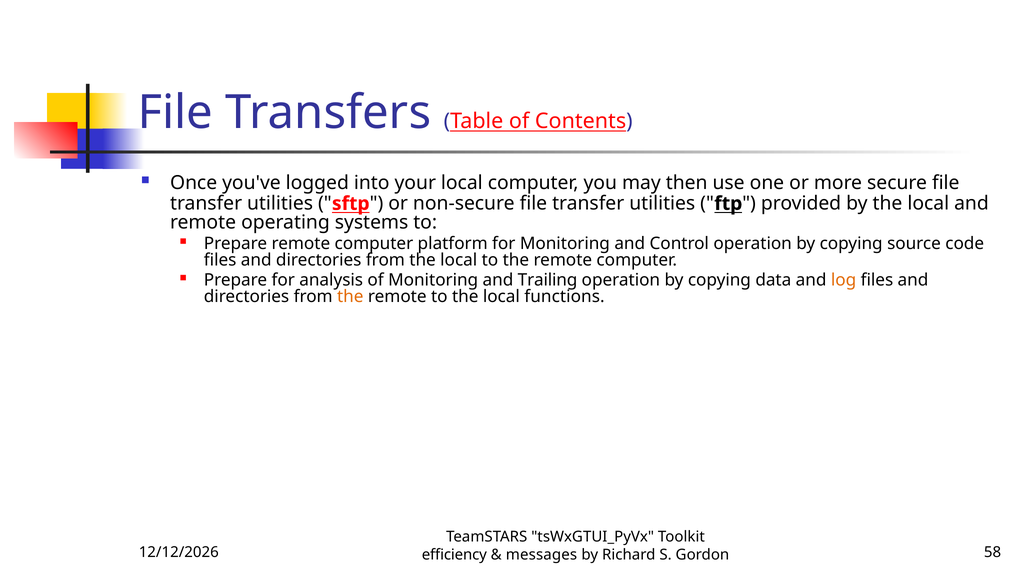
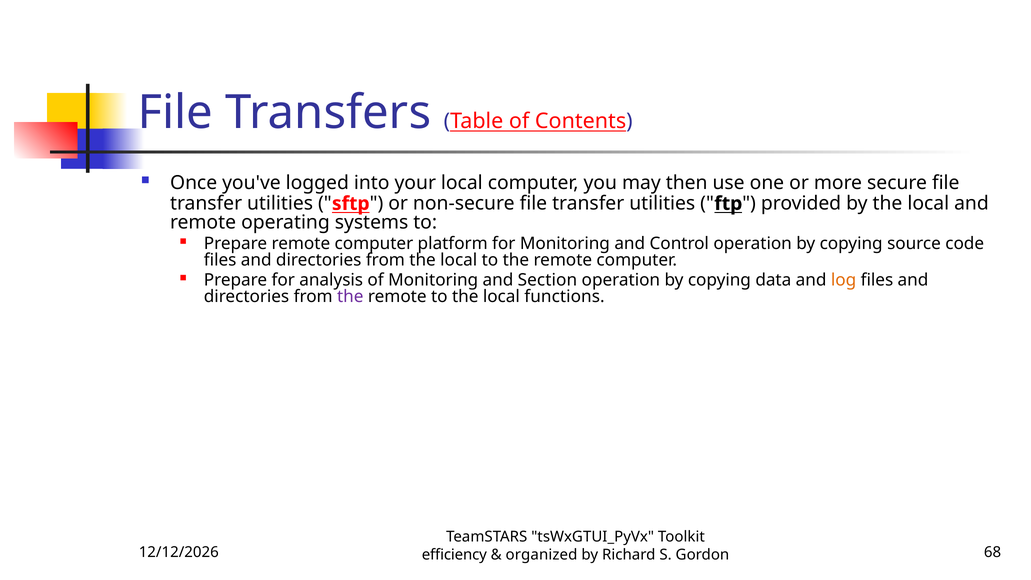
Trailing: Trailing -> Section
the at (350, 297) colour: orange -> purple
messages: messages -> organized
58: 58 -> 68
